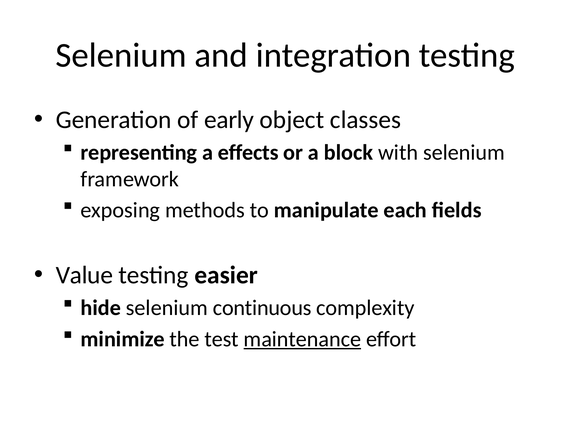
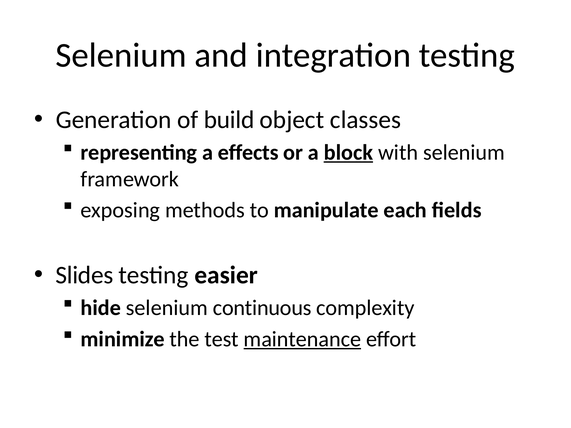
early: early -> build
block underline: none -> present
Value: Value -> Slides
